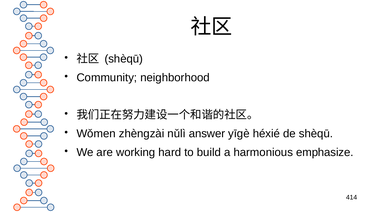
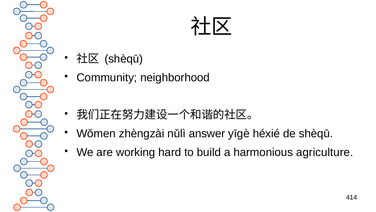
emphasize: emphasize -> agriculture
